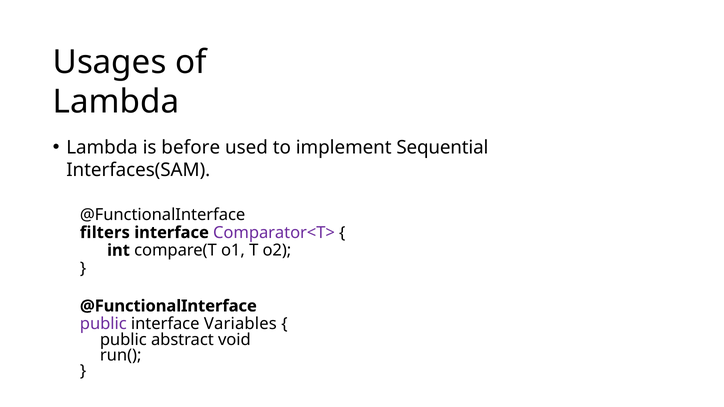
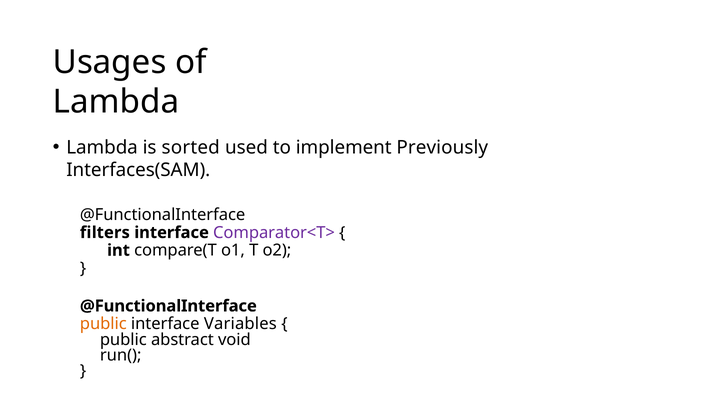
before: before -> sorted
Sequential: Sequential -> Previously
public at (103, 324) colour: purple -> orange
